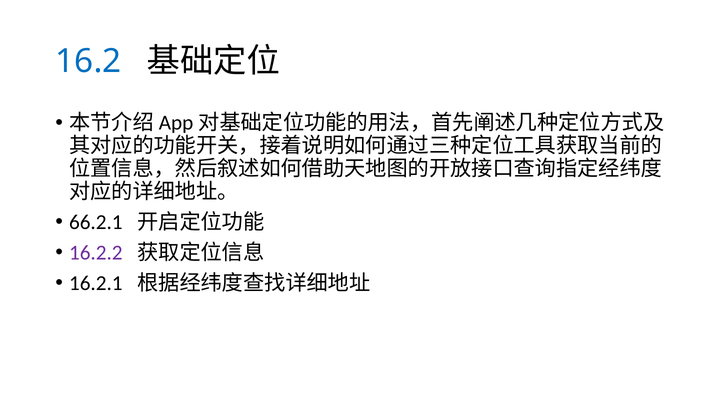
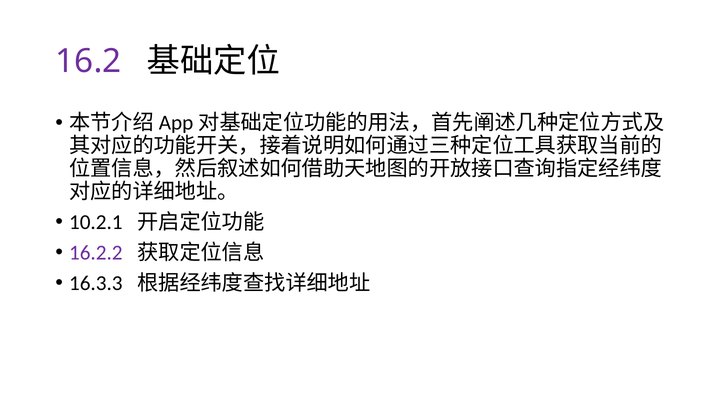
16.2 colour: blue -> purple
66.2.1: 66.2.1 -> 10.2.1
16.2.1: 16.2.1 -> 16.3.3
